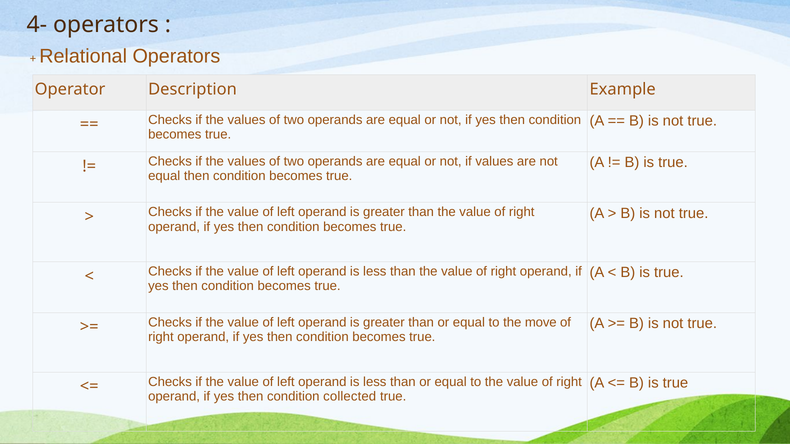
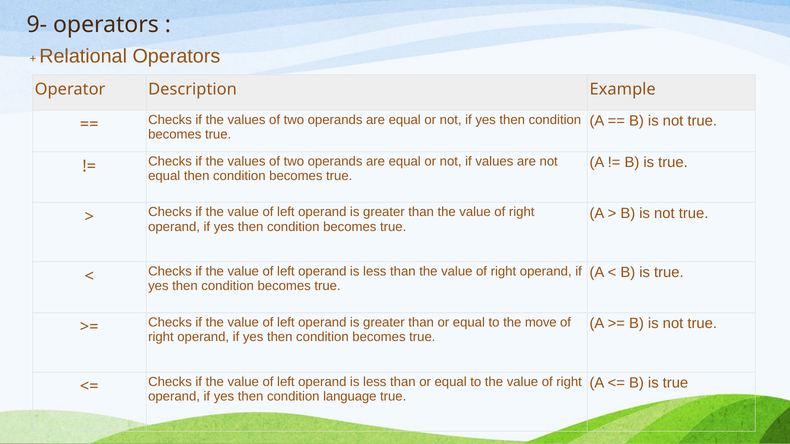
4-: 4- -> 9-
collected: collected -> language
